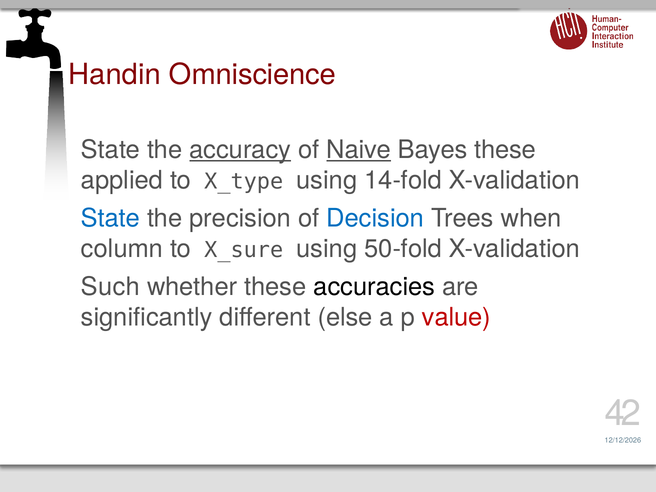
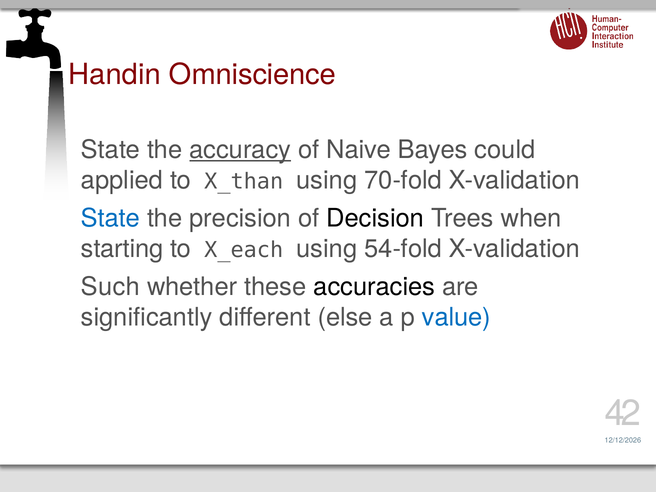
Naive underline: present -> none
Bayes these: these -> could
X_type: X_type -> X_than
14-fold: 14-fold -> 70-fold
Decision colour: blue -> black
column: column -> starting
X_sure: X_sure -> X_each
50-fold: 50-fold -> 54-fold
value colour: red -> blue
